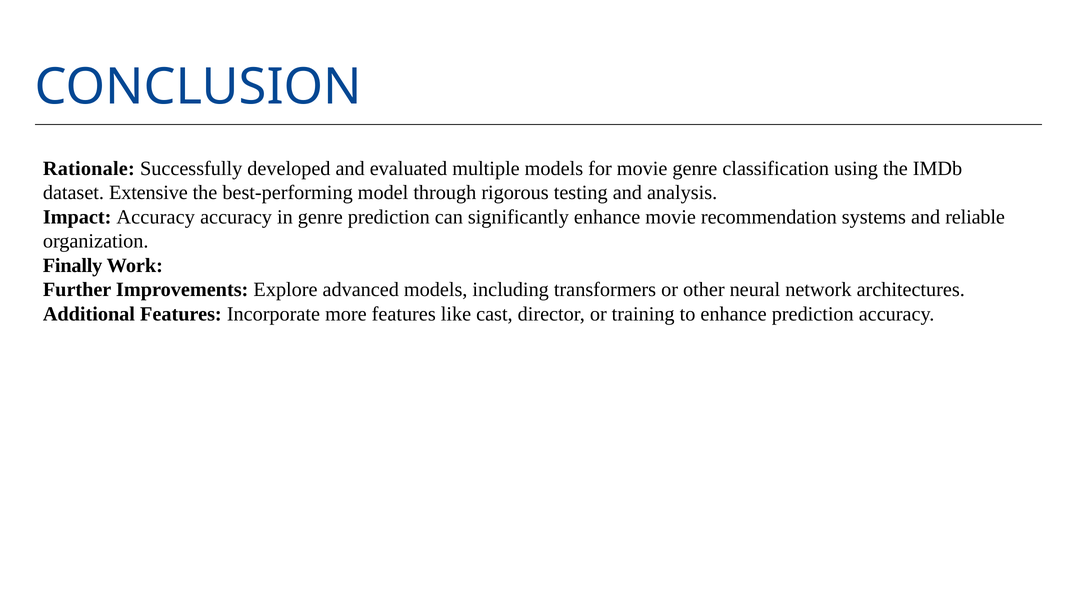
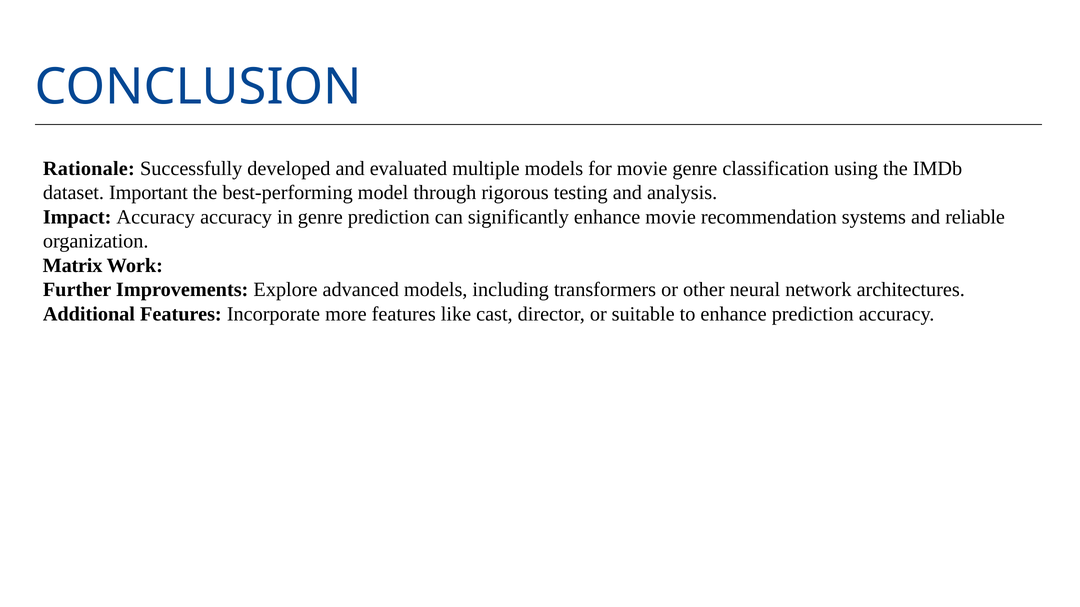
Extensive: Extensive -> Important
Finally: Finally -> Matrix
training: training -> suitable
